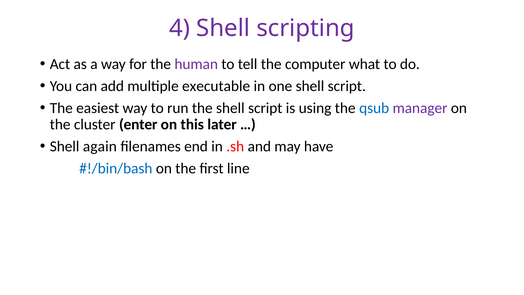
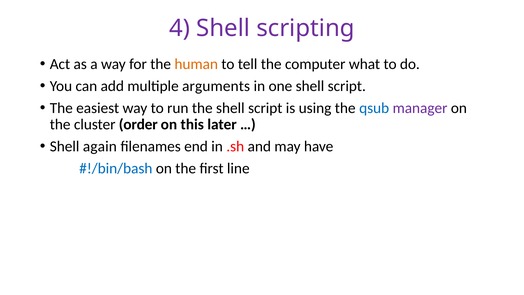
human colour: purple -> orange
executable: executable -> arguments
enter: enter -> order
